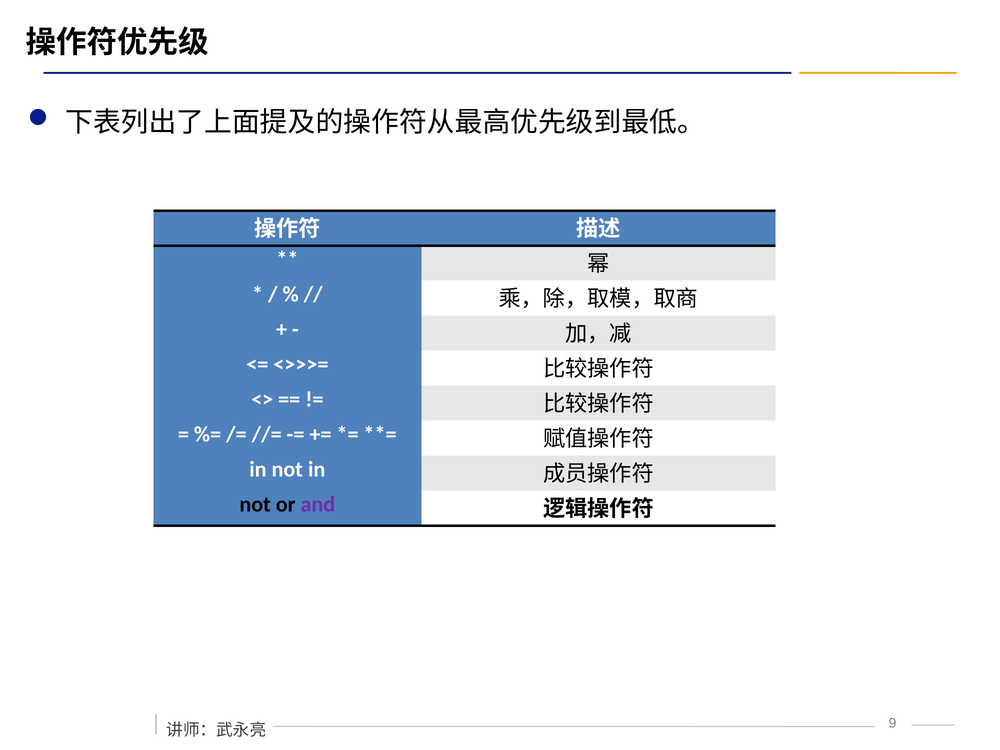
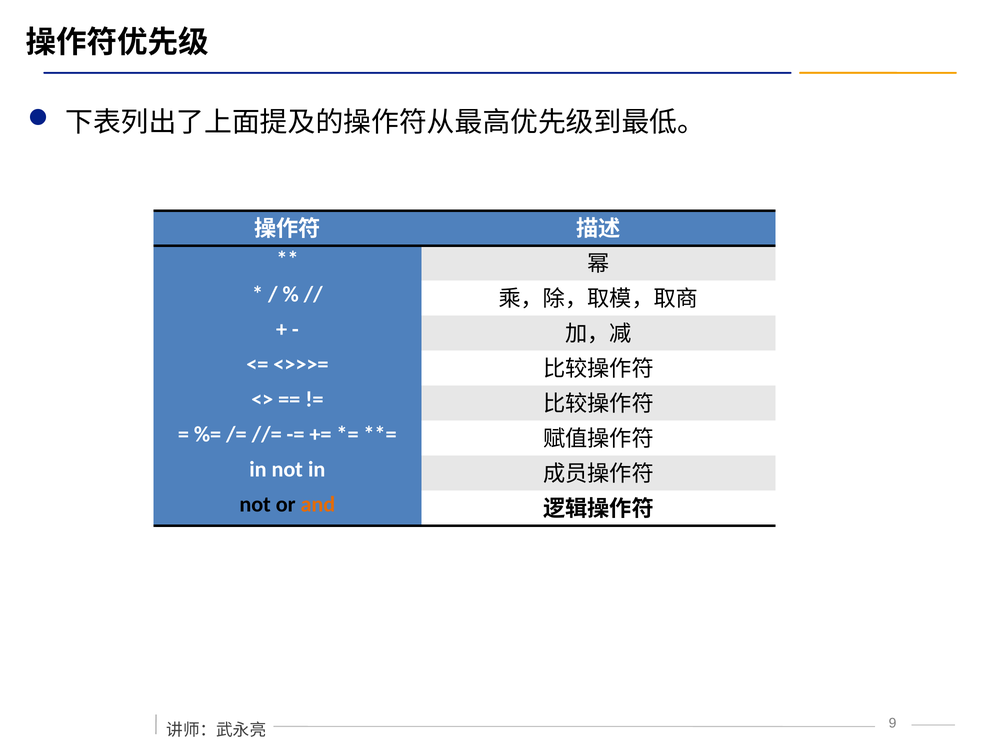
and colour: purple -> orange
